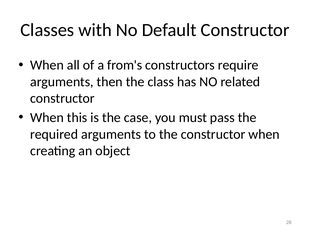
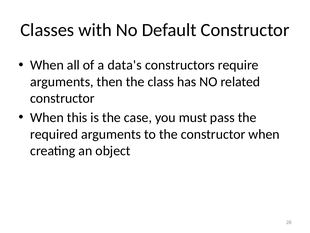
from's: from's -> data's
